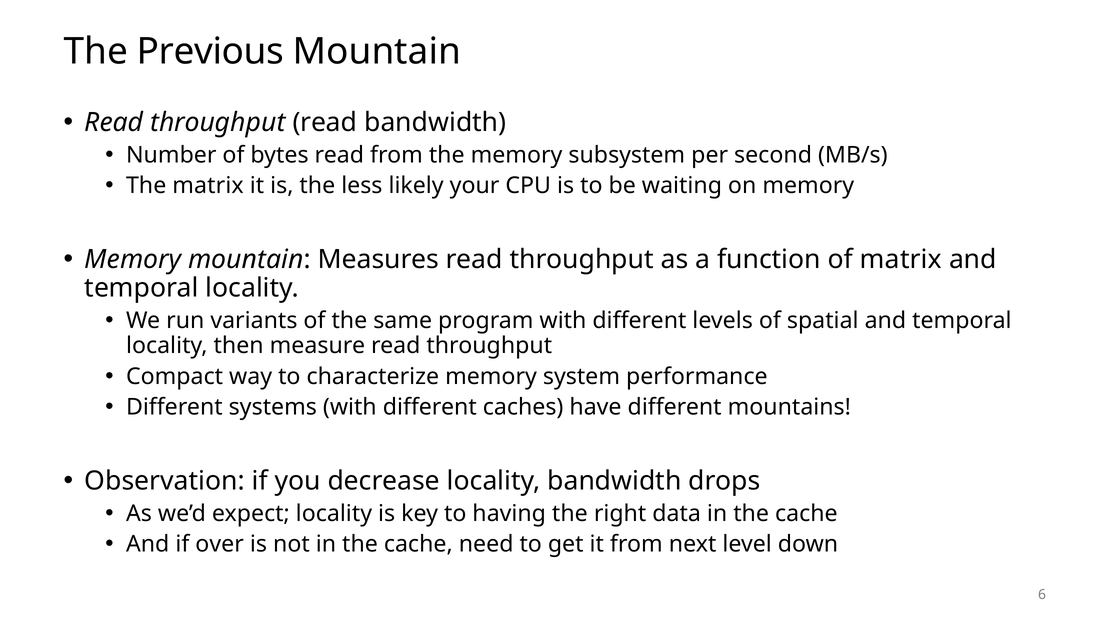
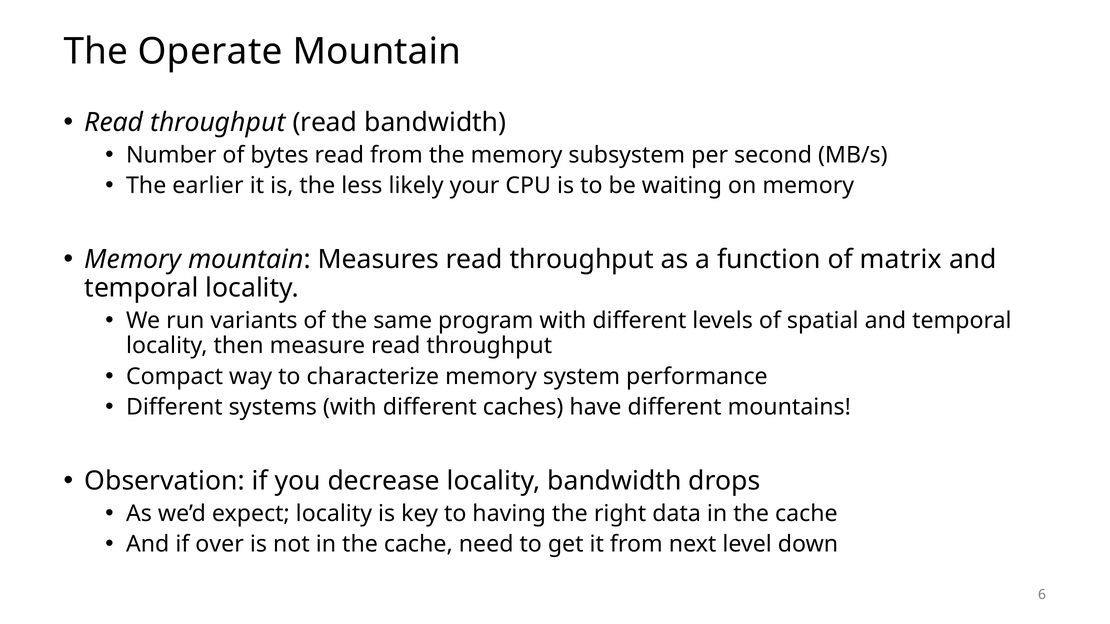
Previous: Previous -> Operate
The matrix: matrix -> earlier
